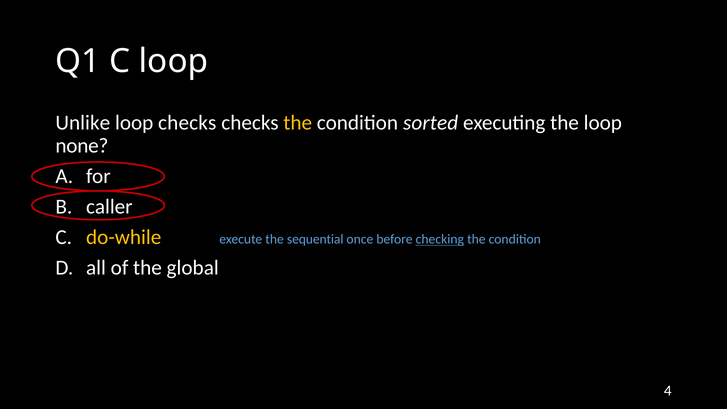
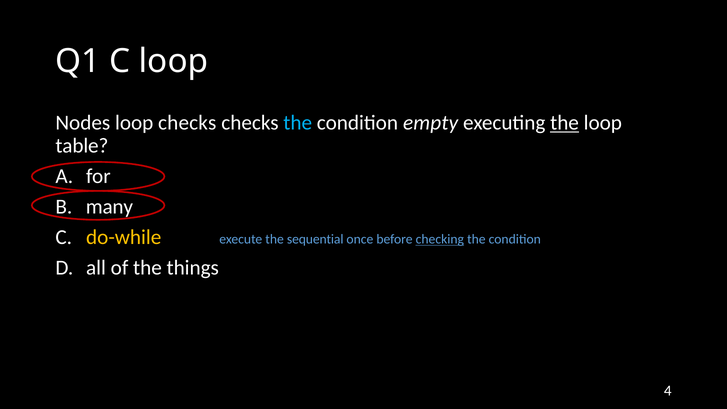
Unlike: Unlike -> Nodes
the at (298, 123) colour: yellow -> light blue
sorted: sorted -> empty
the at (565, 123) underline: none -> present
none: none -> table
caller: caller -> many
global: global -> things
